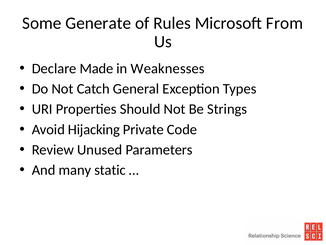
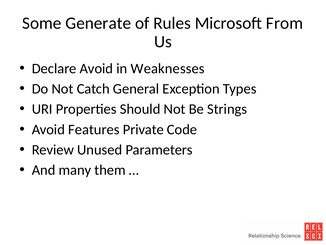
Declare Made: Made -> Avoid
Hijacking: Hijacking -> Features
static: static -> them
